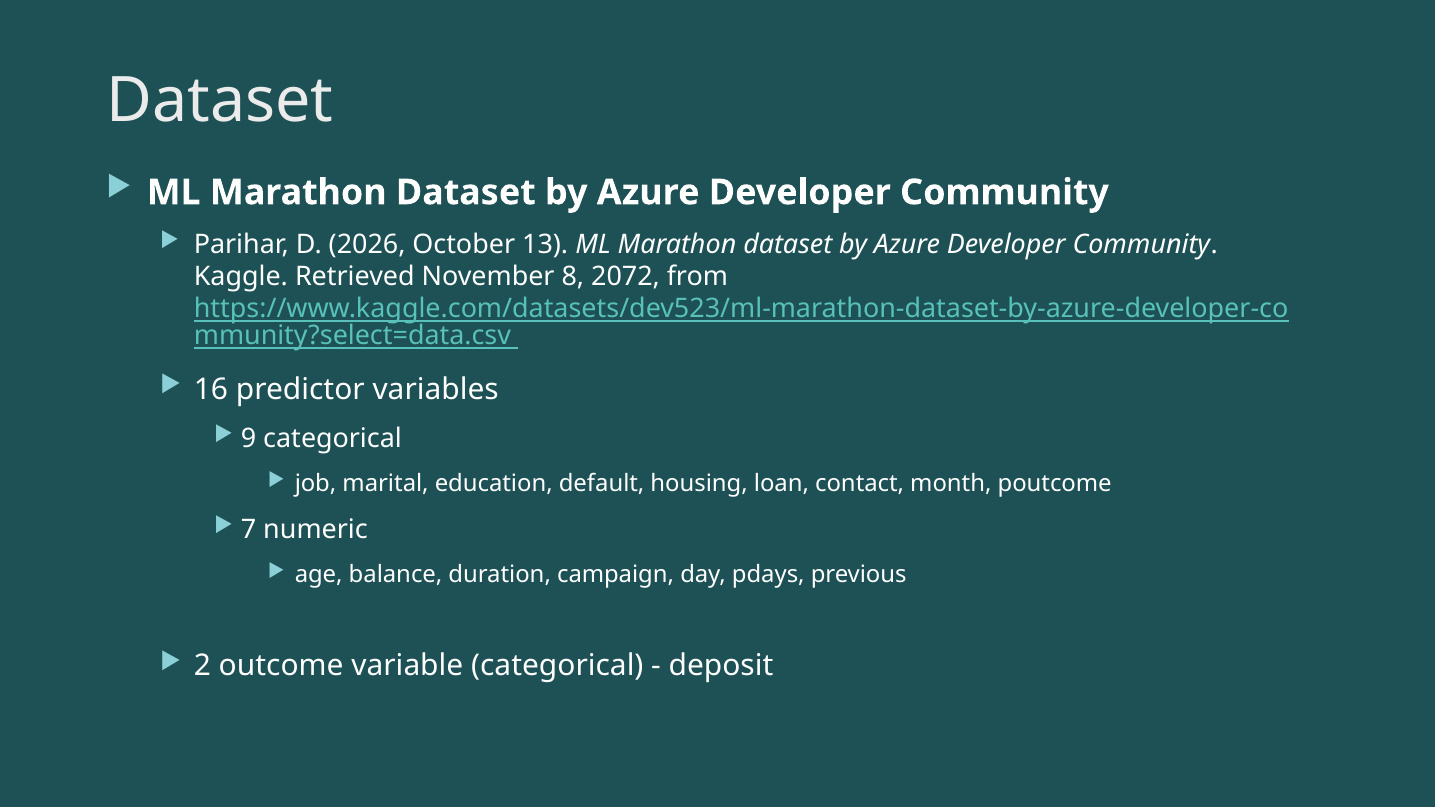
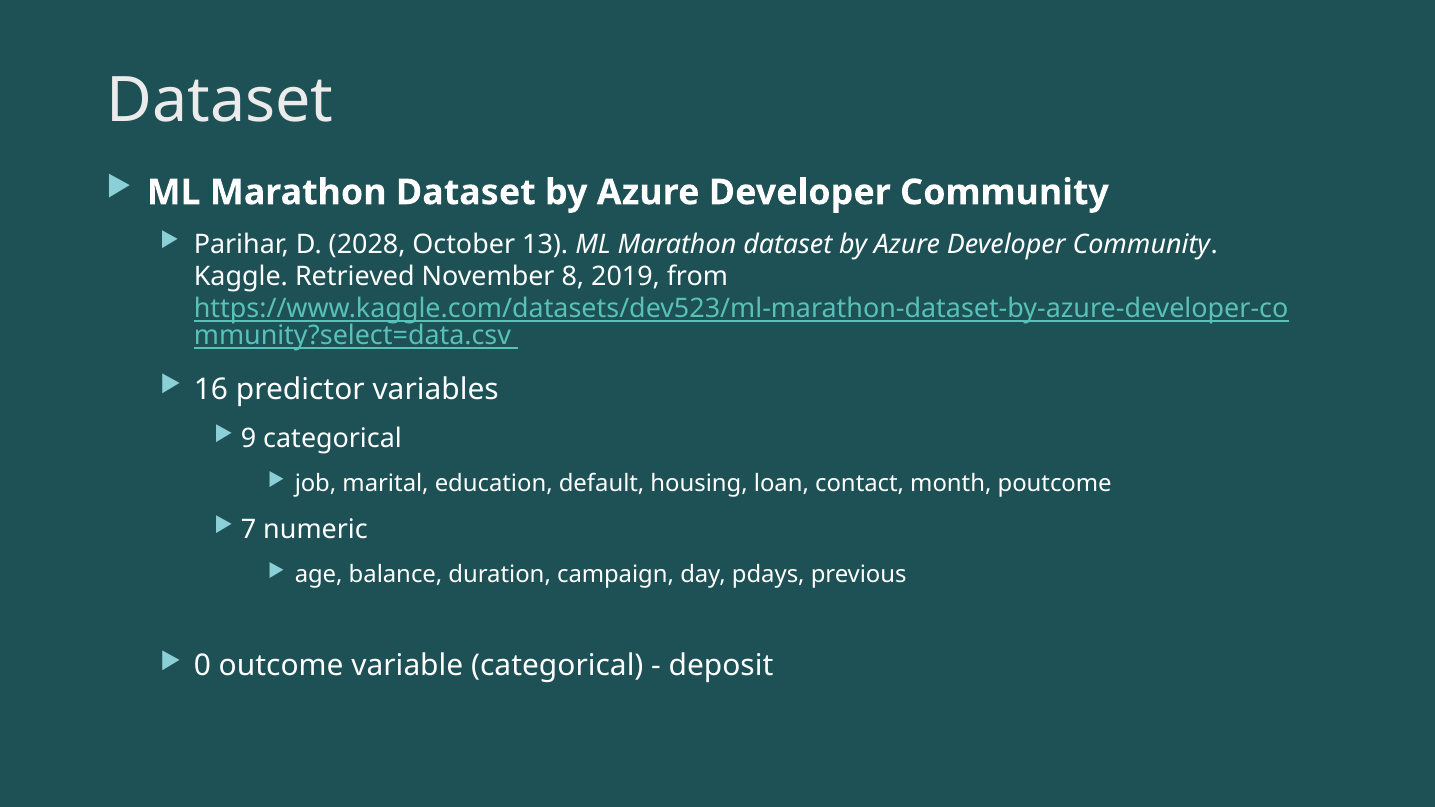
2026: 2026 -> 2028
2072: 2072 -> 2019
2: 2 -> 0
